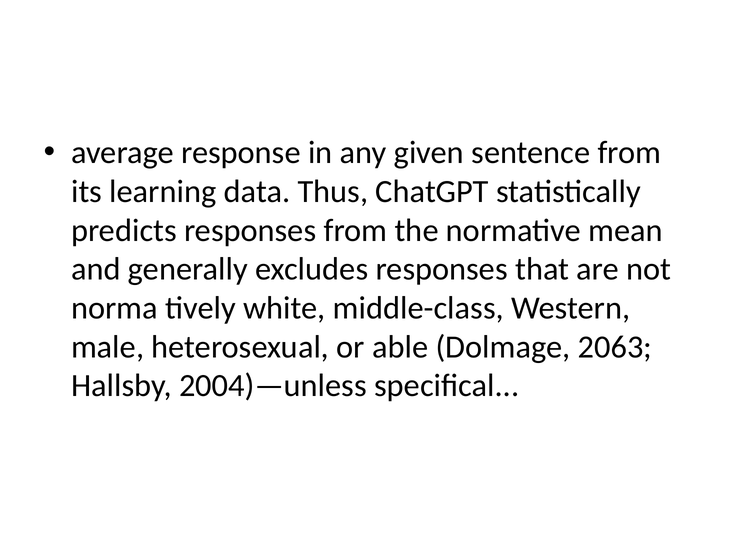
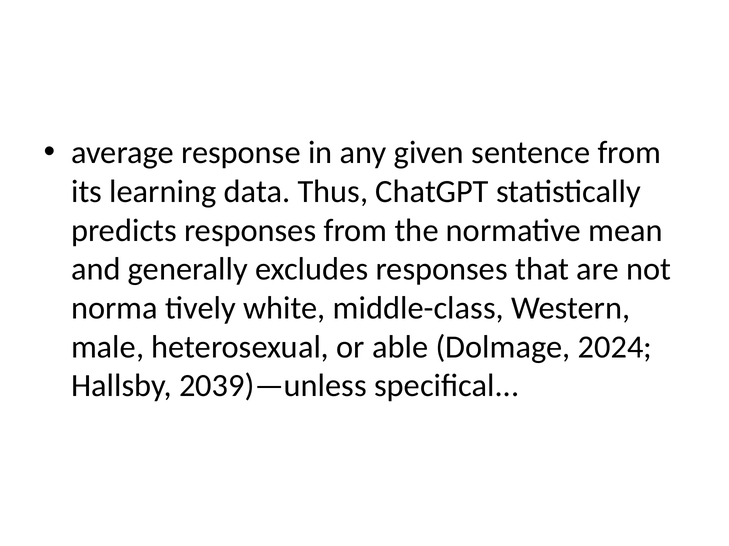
2063: 2063 -> 2024
2004)—unless: 2004)—unless -> 2039)—unless
